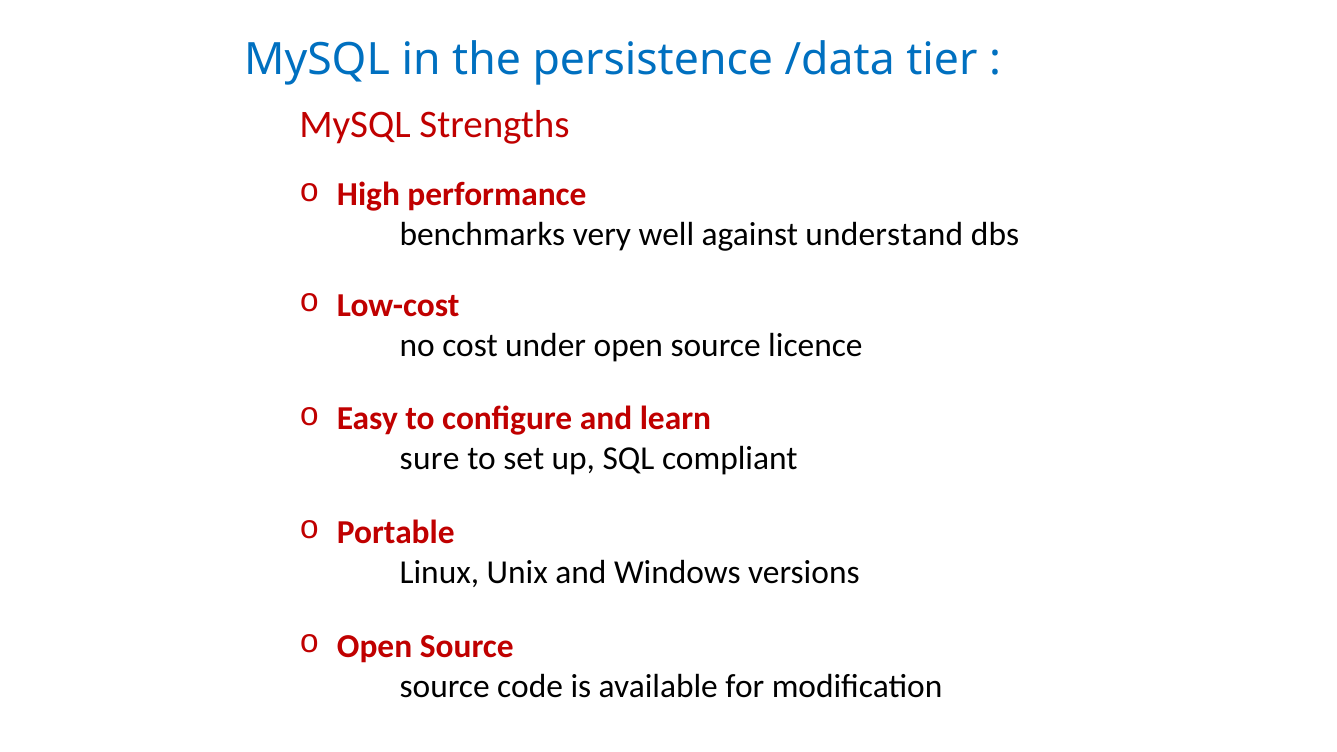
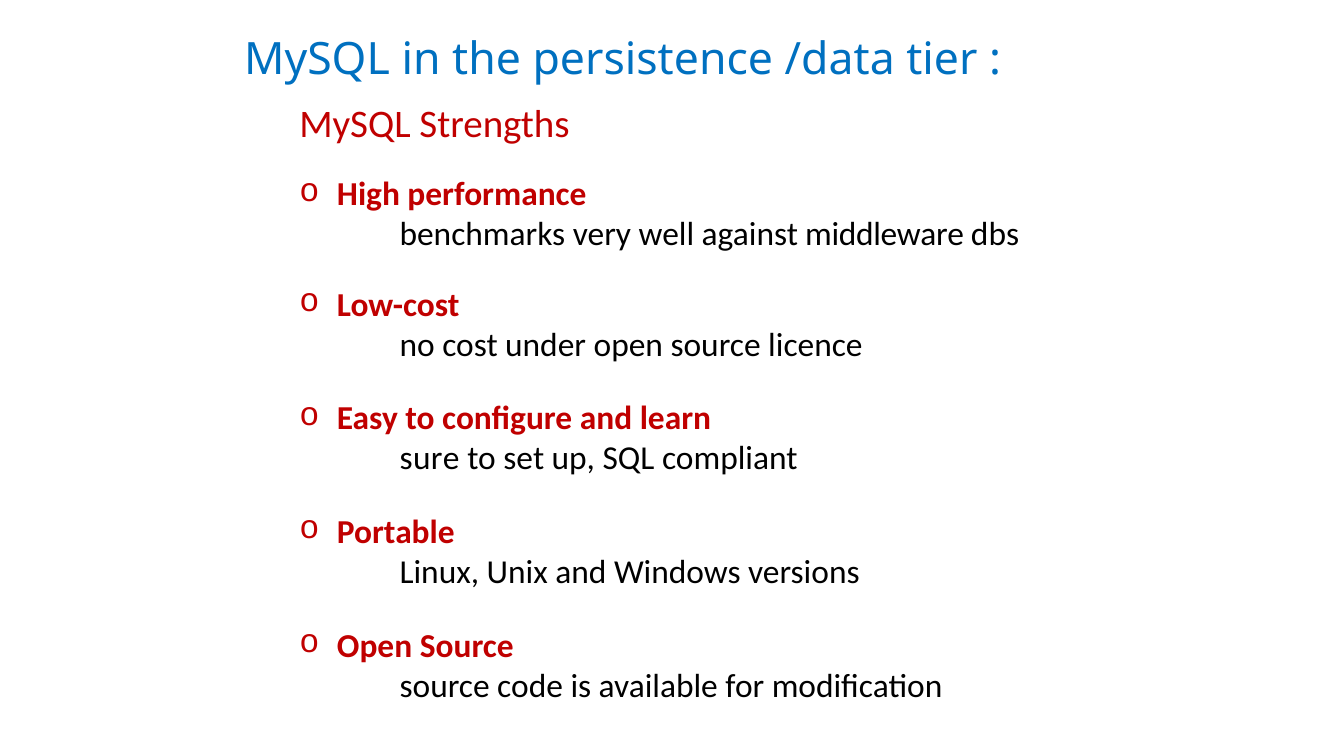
understand: understand -> middleware
